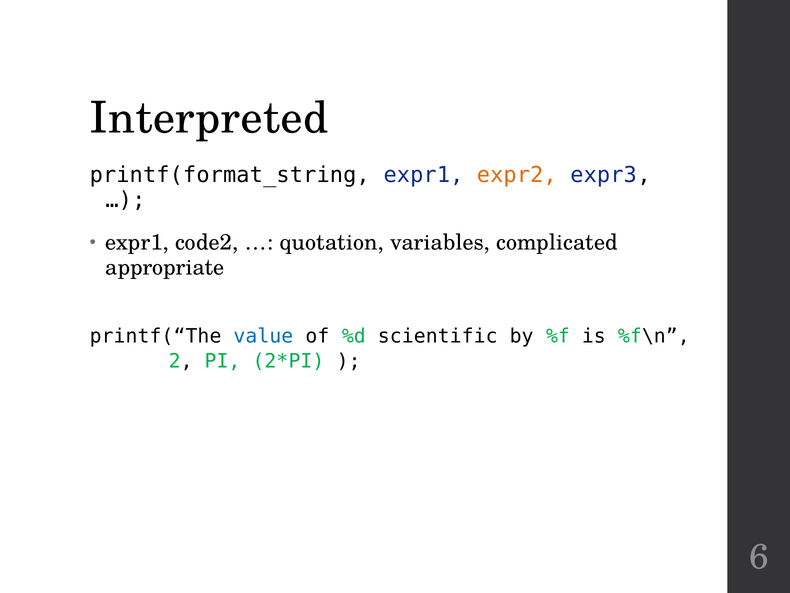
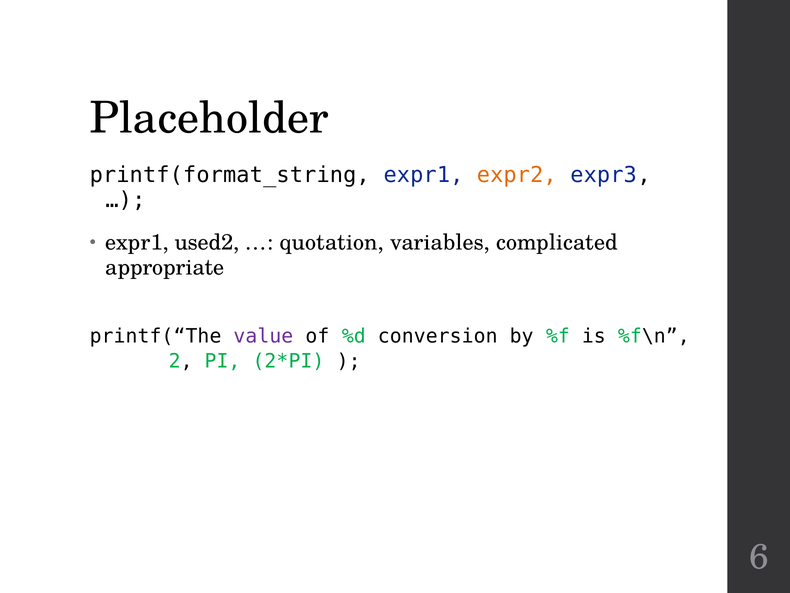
Interpreted: Interpreted -> Placeholder
code2: code2 -> used2
value colour: blue -> purple
scientific: scientific -> conversion
